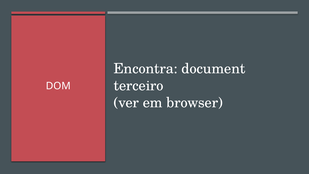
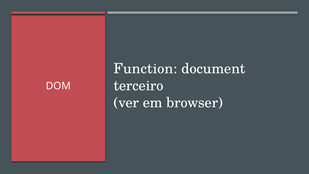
Encontra: Encontra -> Function
